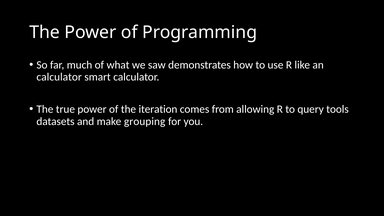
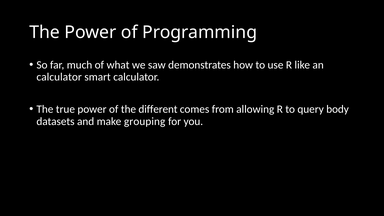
iteration: iteration -> different
tools: tools -> body
